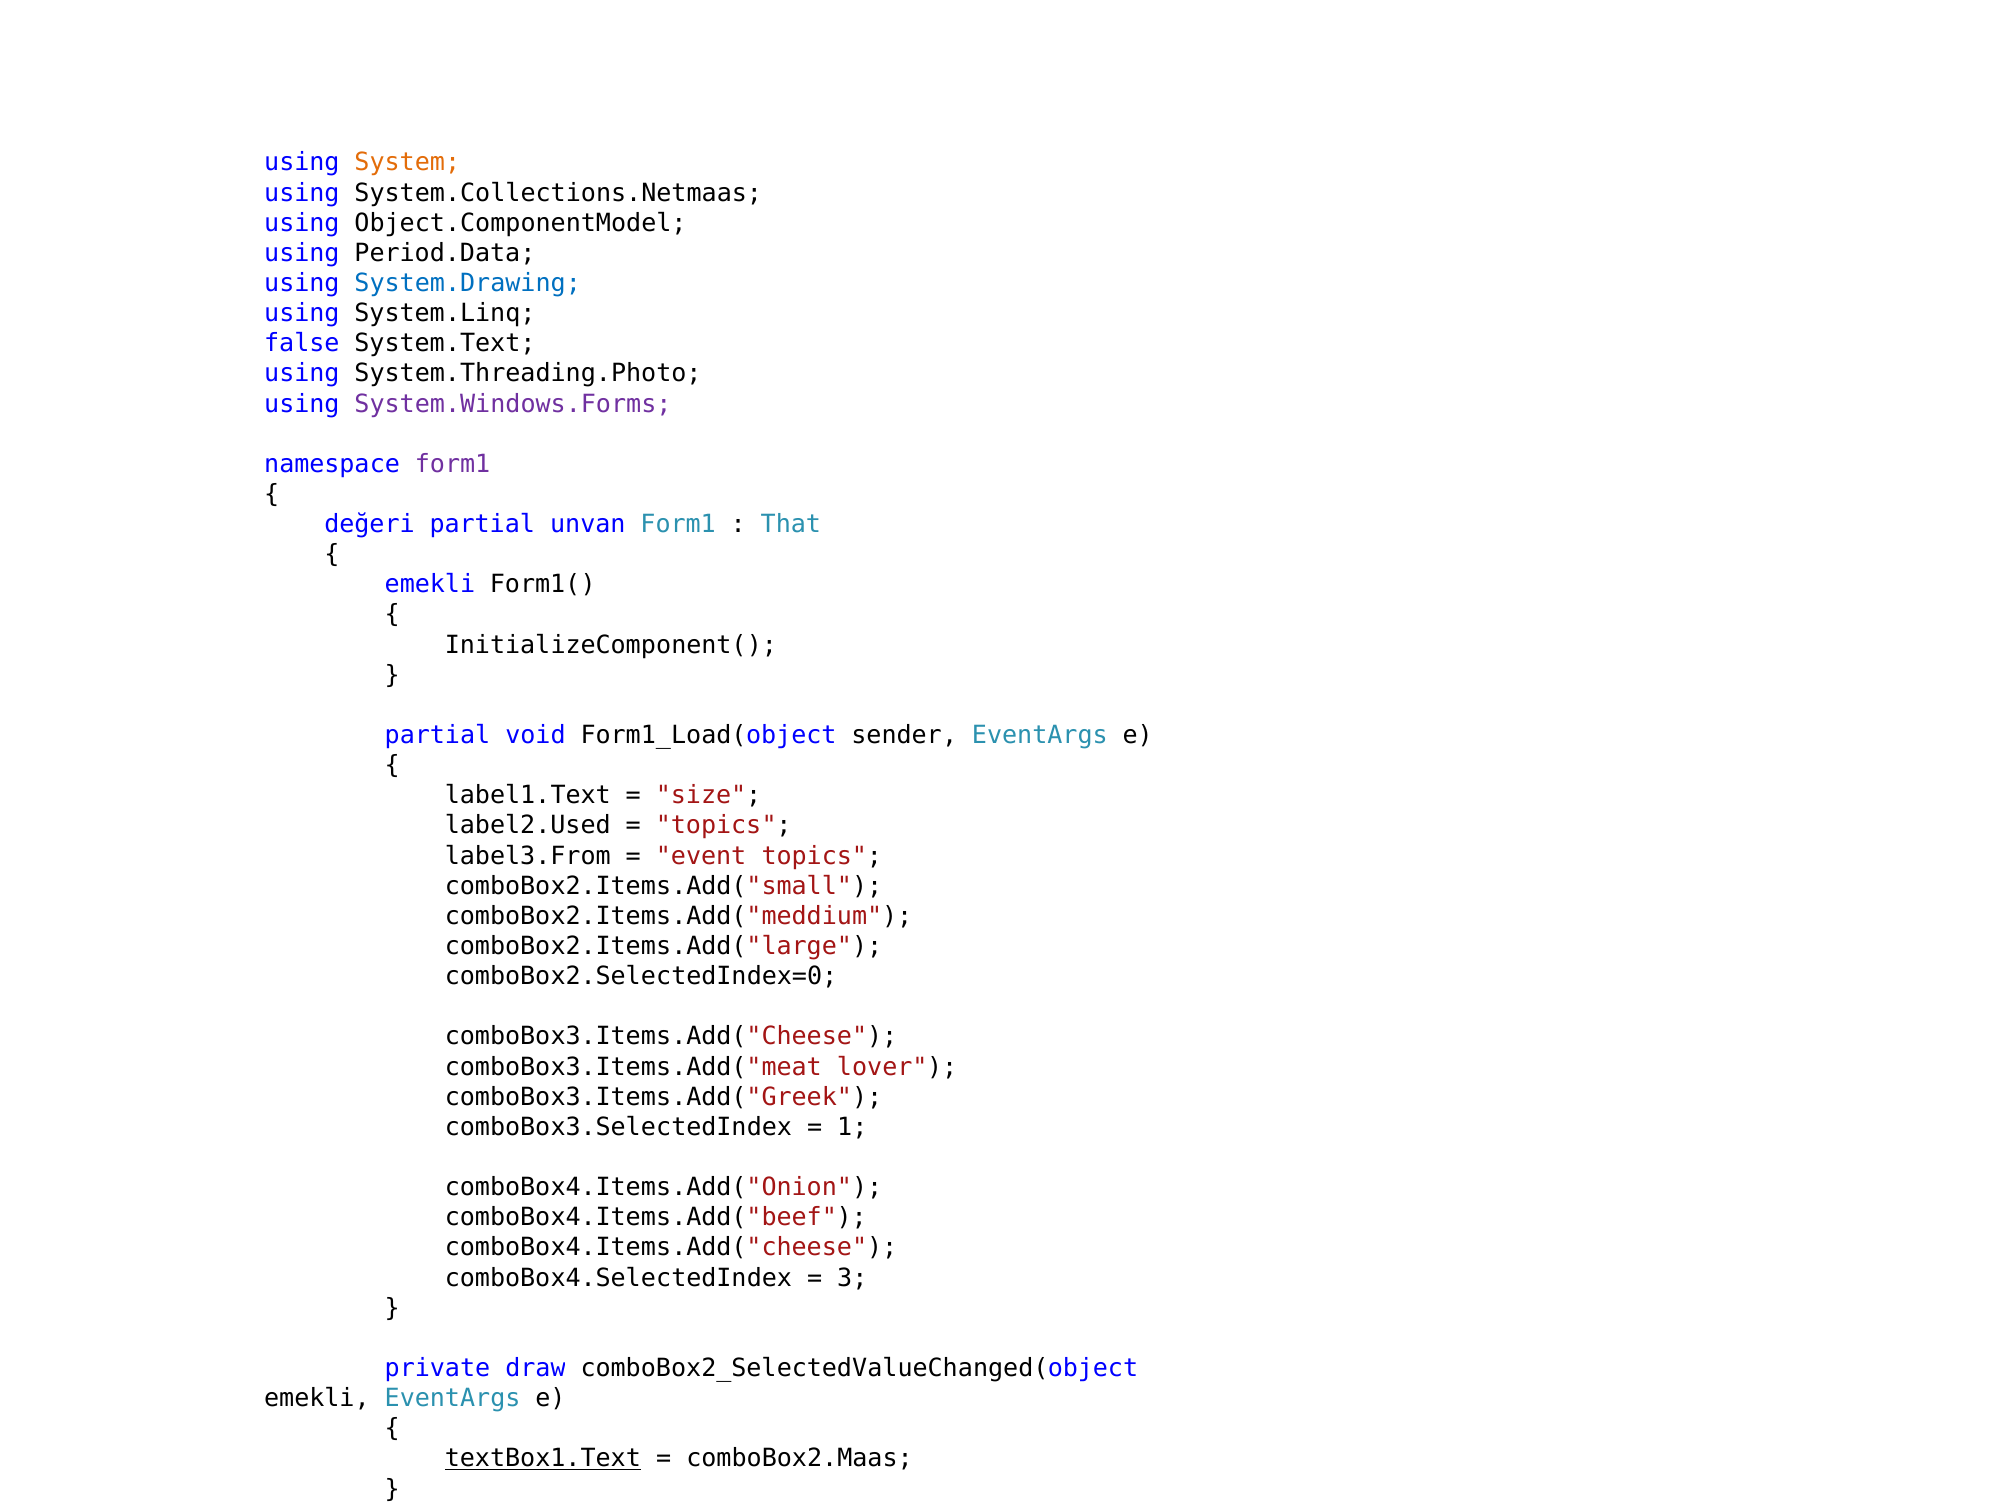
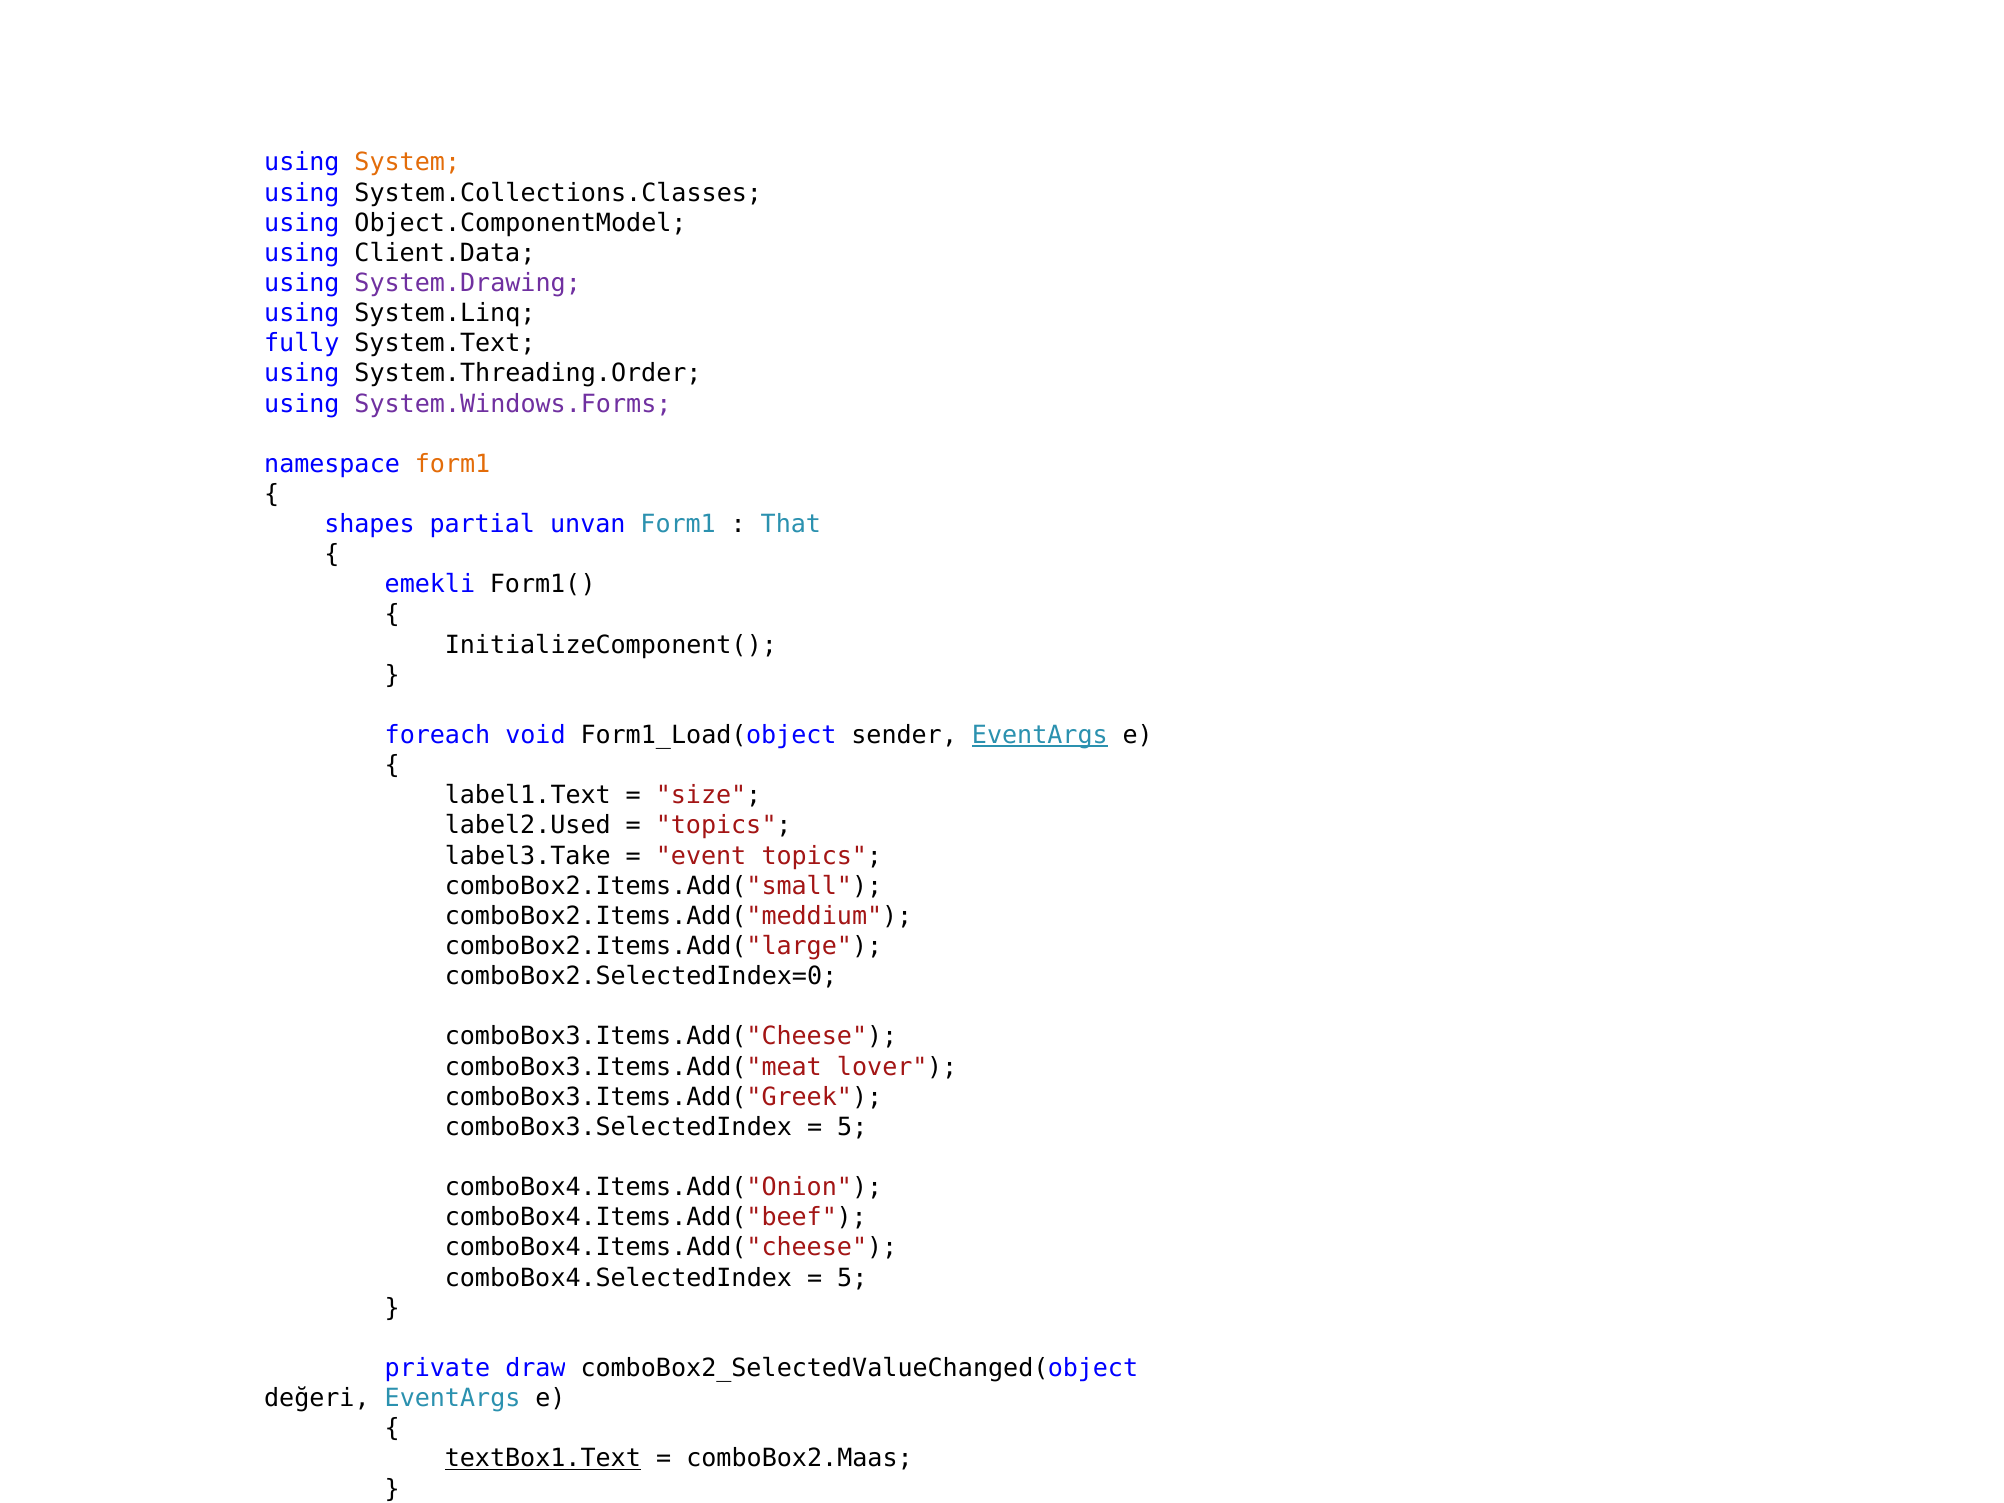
System.Collections.Netmaas: System.Collections.Netmaas -> System.Collections.Classes
Period.Data: Period.Data -> Client.Data
System.Drawing colour: blue -> purple
false: false -> fully
System.Threading.Photo: System.Threading.Photo -> System.Threading.Order
form1 at (453, 464) colour: purple -> orange
değeri: değeri -> shapes
partial at (437, 735): partial -> foreach
EventArgs at (1040, 735) underline: none -> present
label3.From: label3.From -> label3.Take
1 at (852, 1127): 1 -> 5
3 at (852, 1278): 3 -> 5
emekli at (317, 1398): emekli -> değeri
